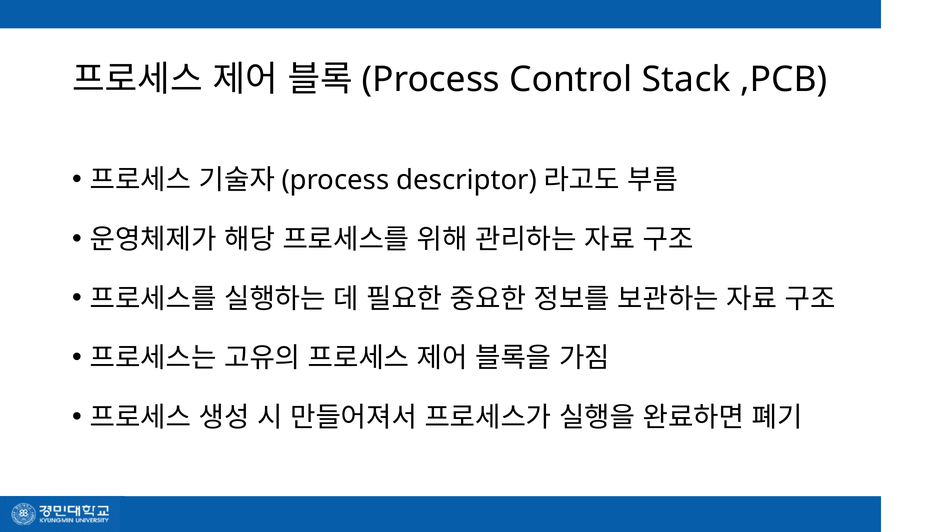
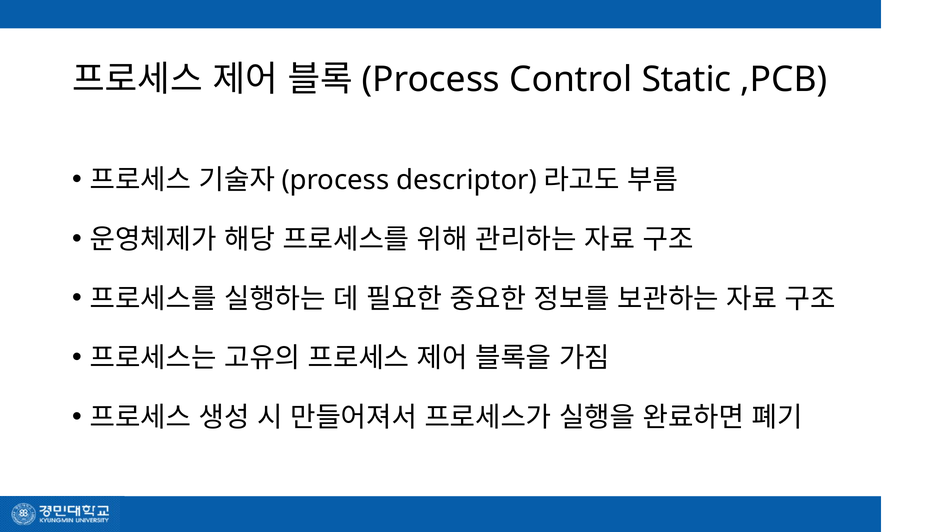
Stack: Stack -> Static
